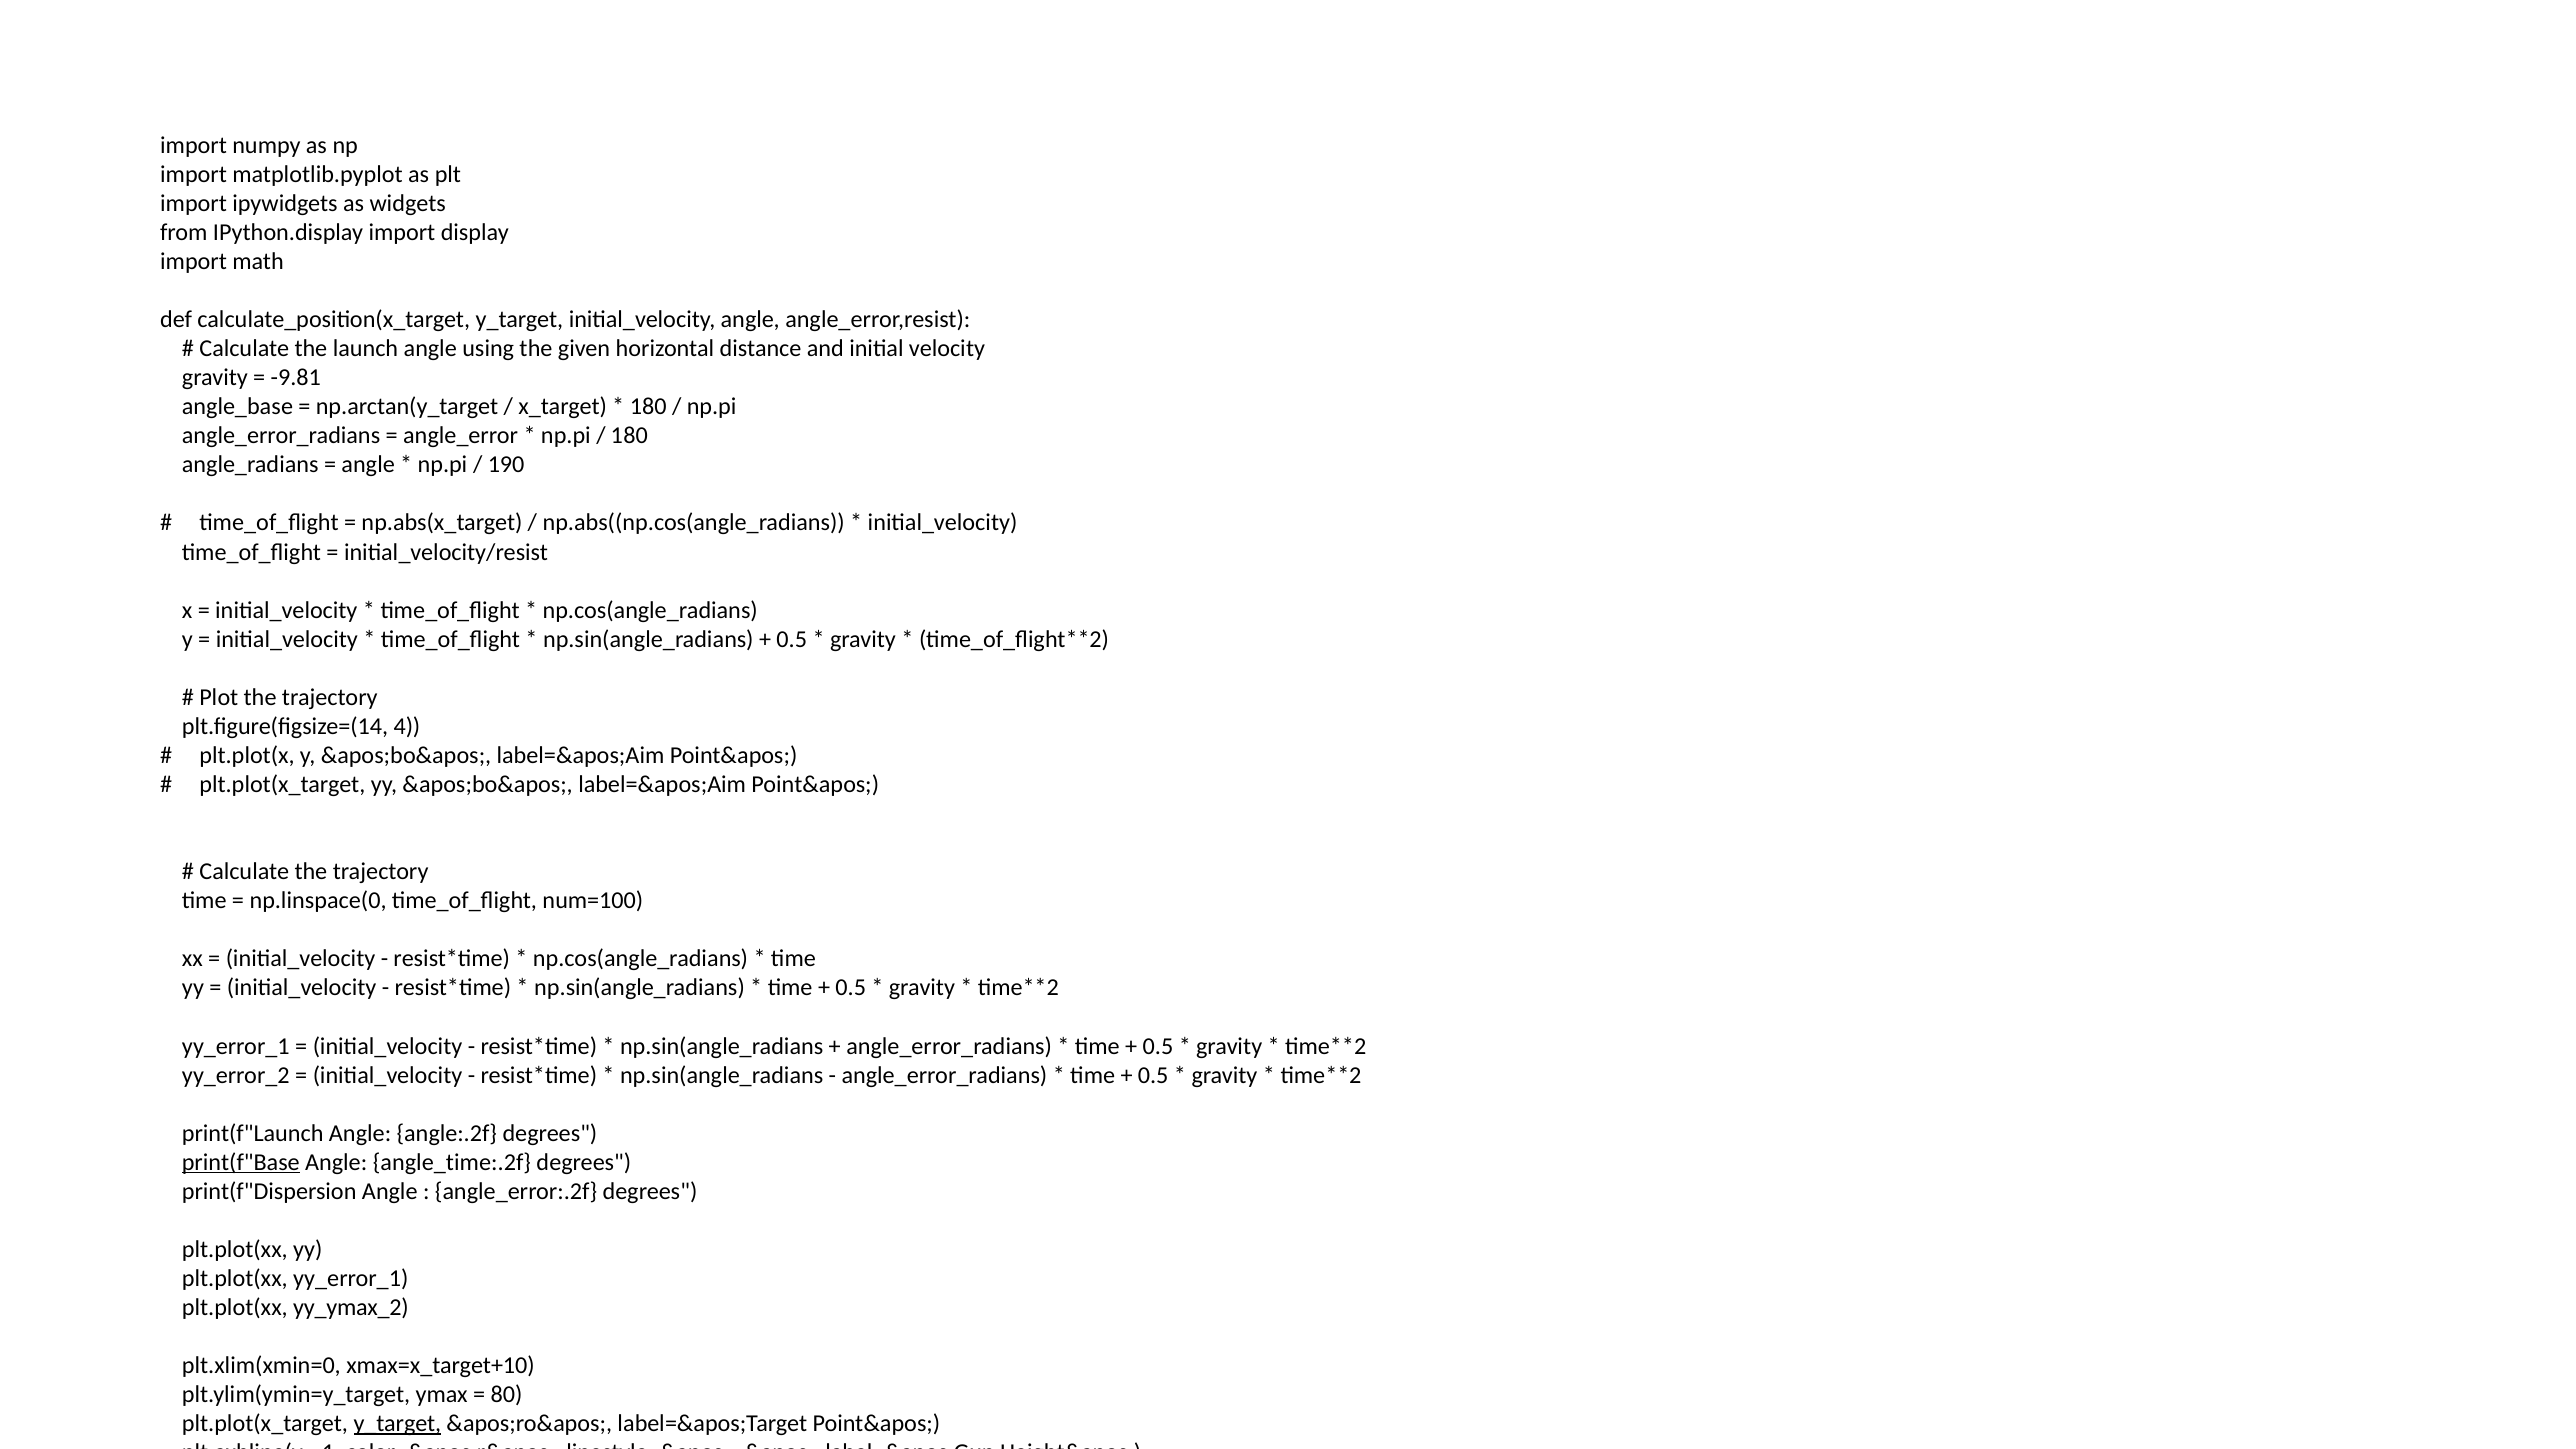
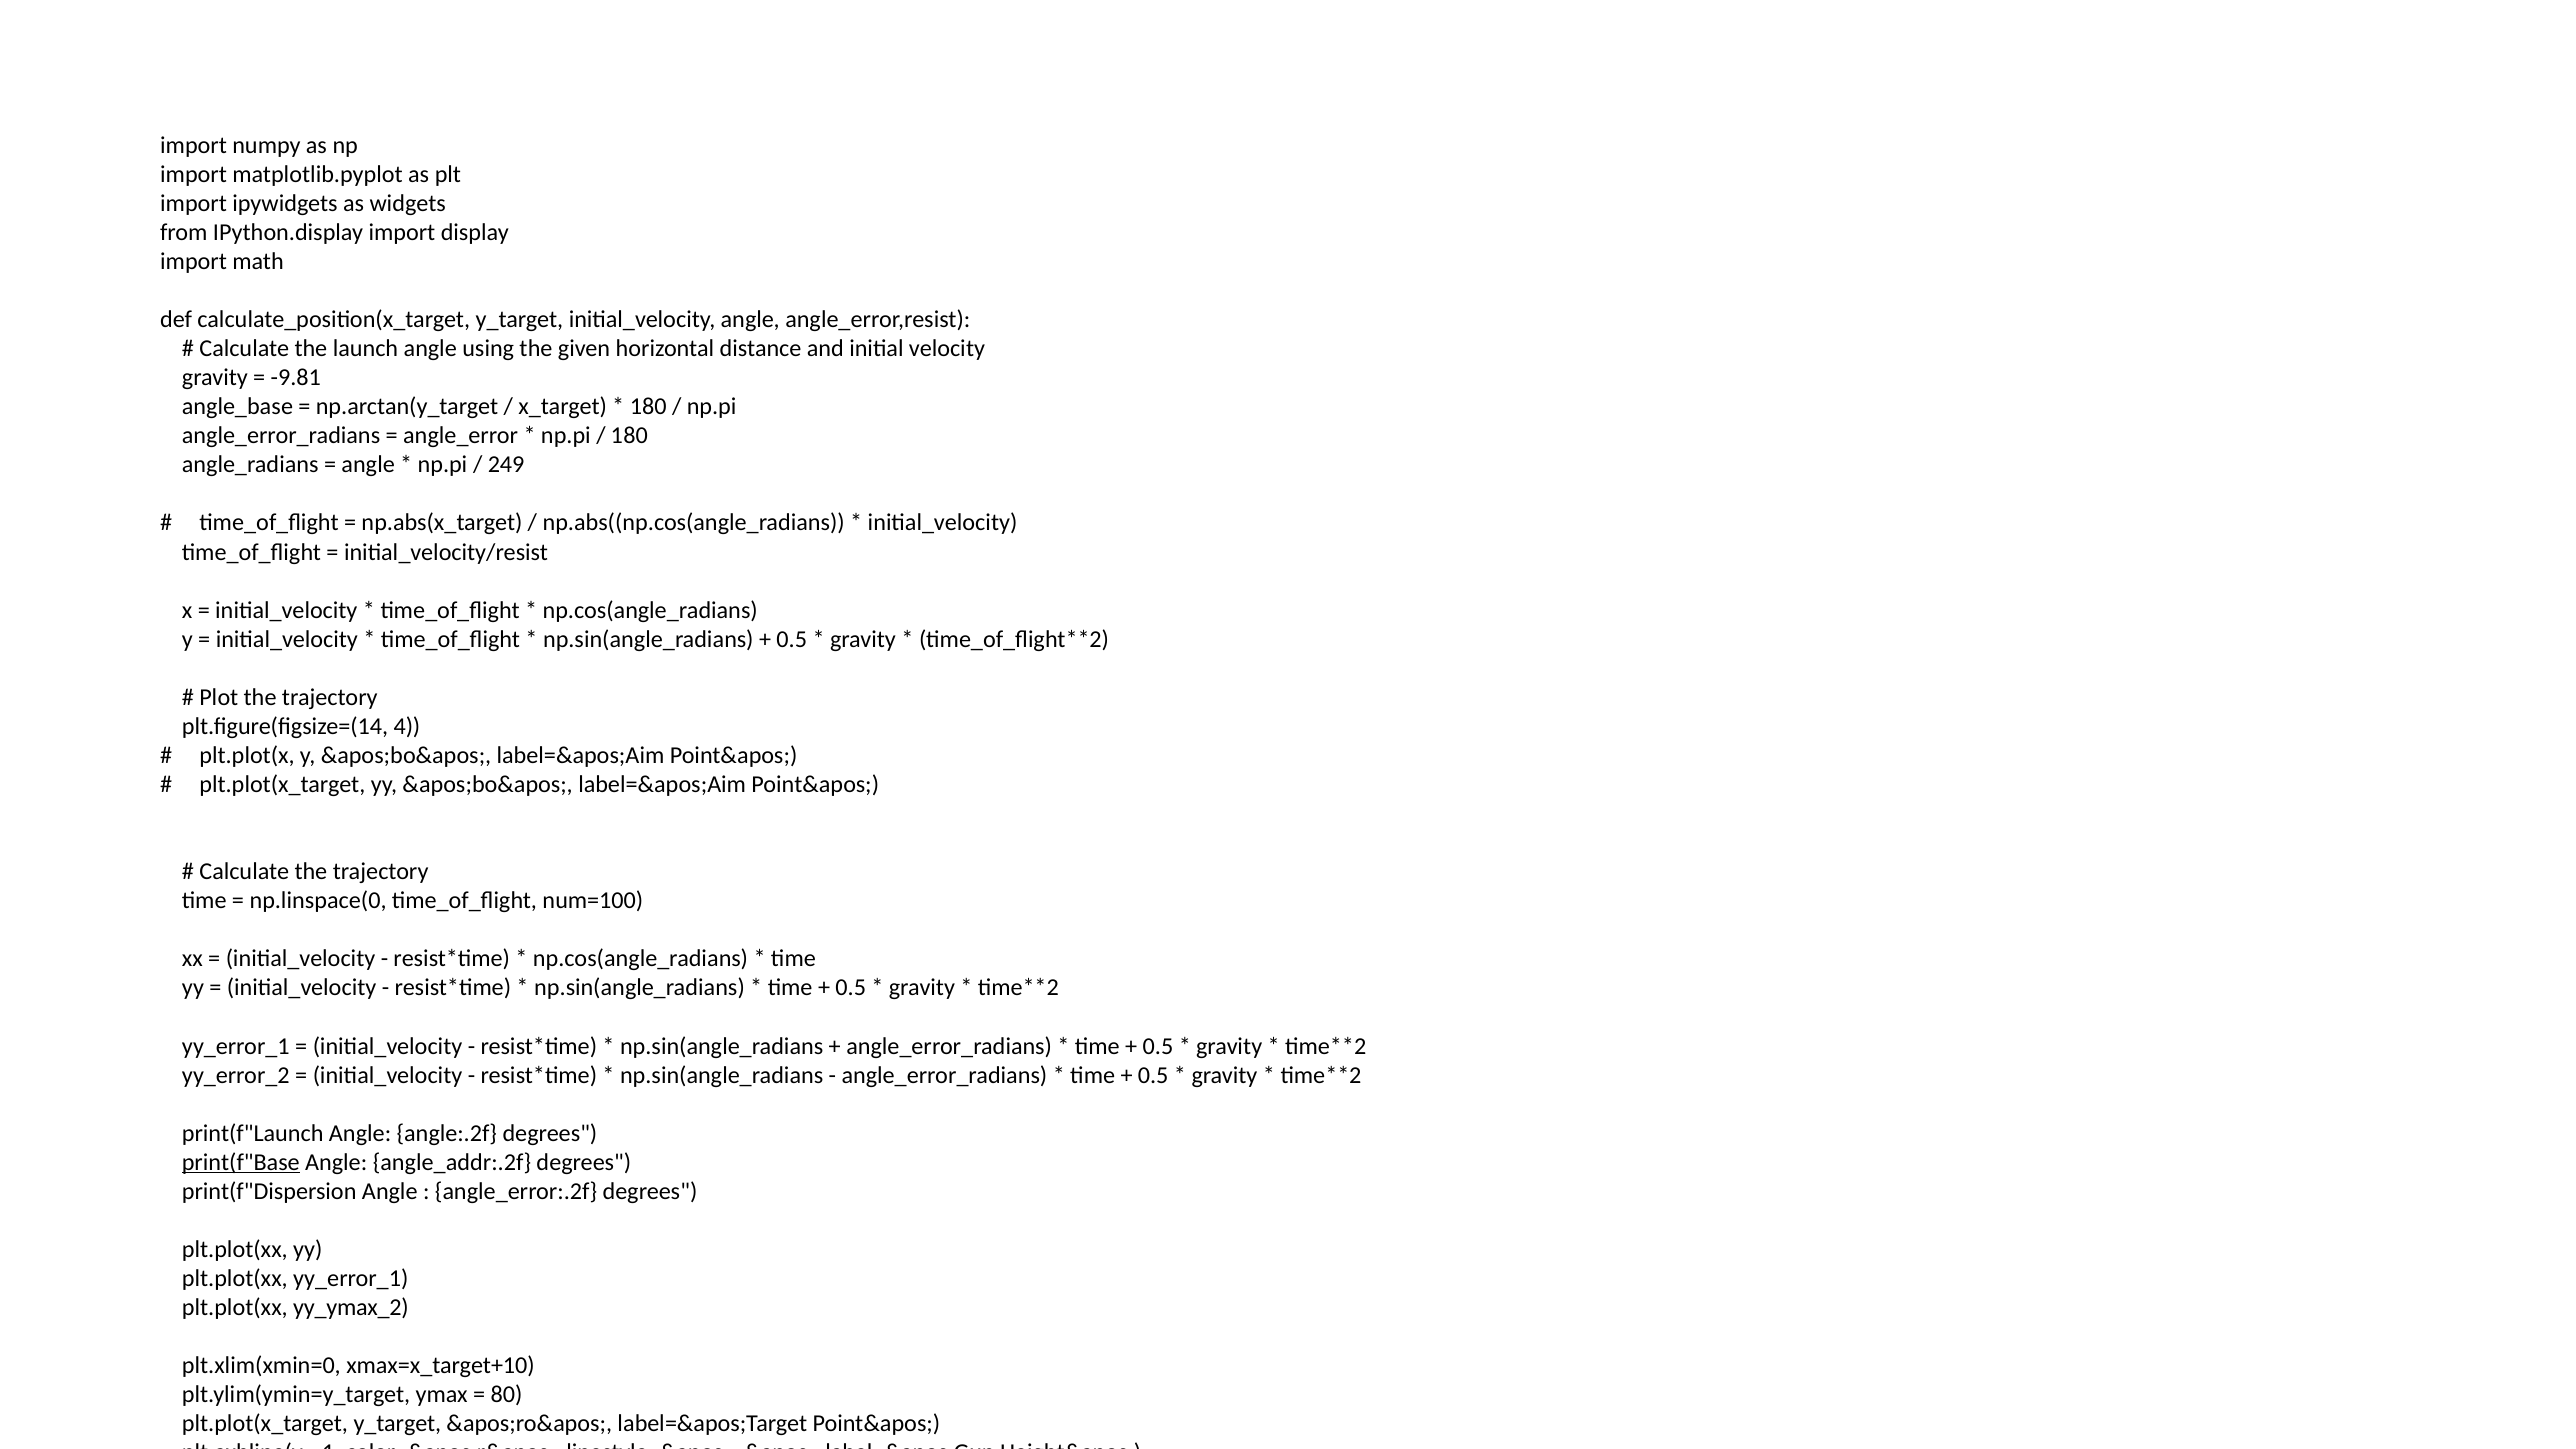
190: 190 -> 249
angle_time:.2f: angle_time:.2f -> angle_addr:.2f
y_target at (397, 1424) underline: present -> none
